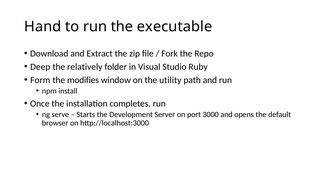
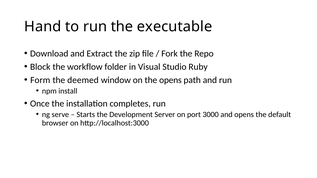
Deep: Deep -> Block
relatively: relatively -> workflow
modifies: modifies -> deemed
the utility: utility -> opens
